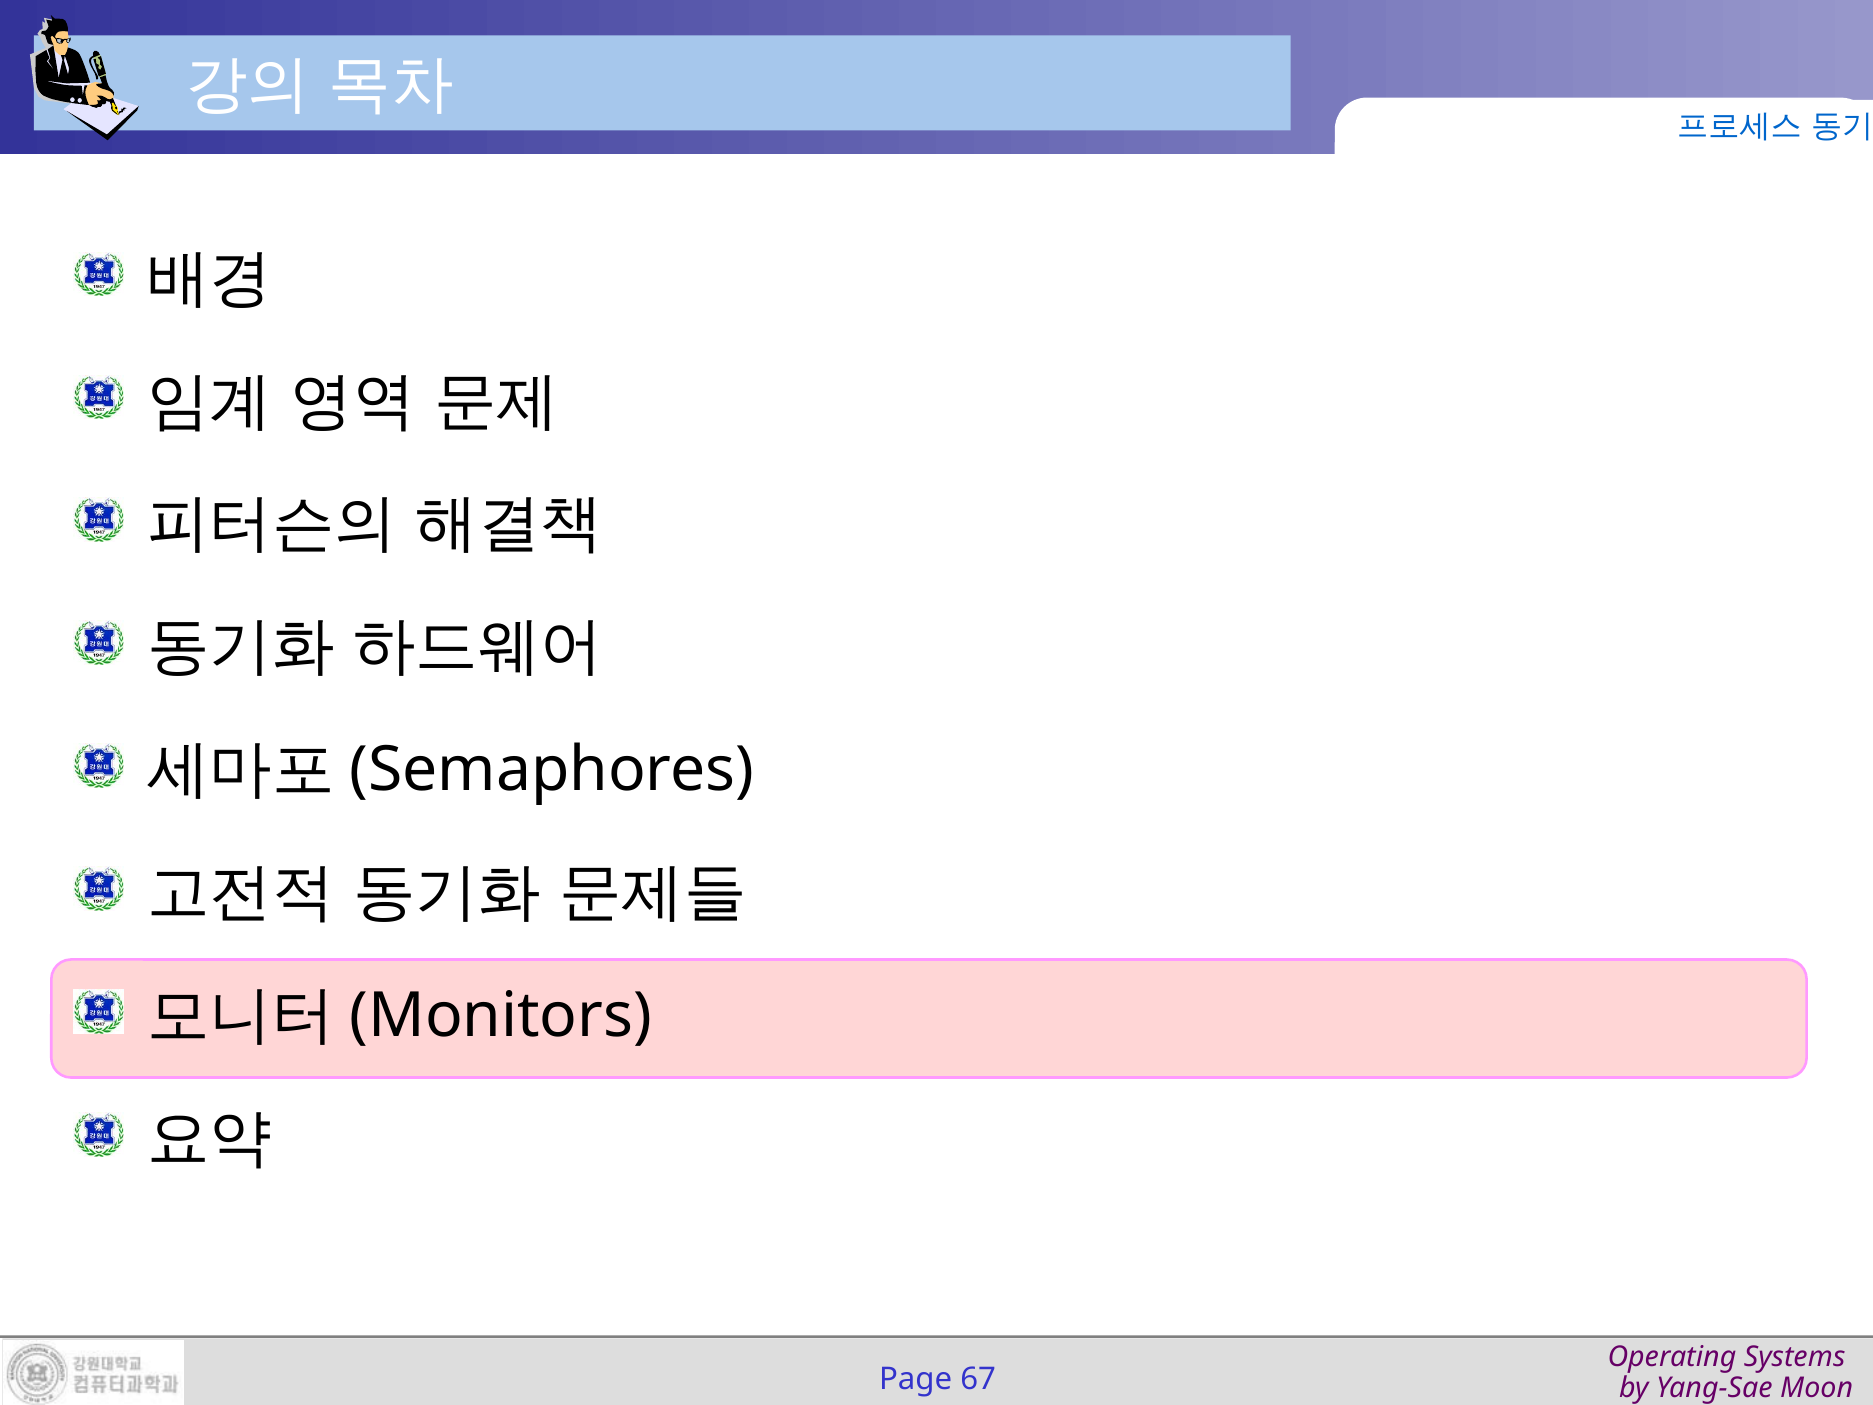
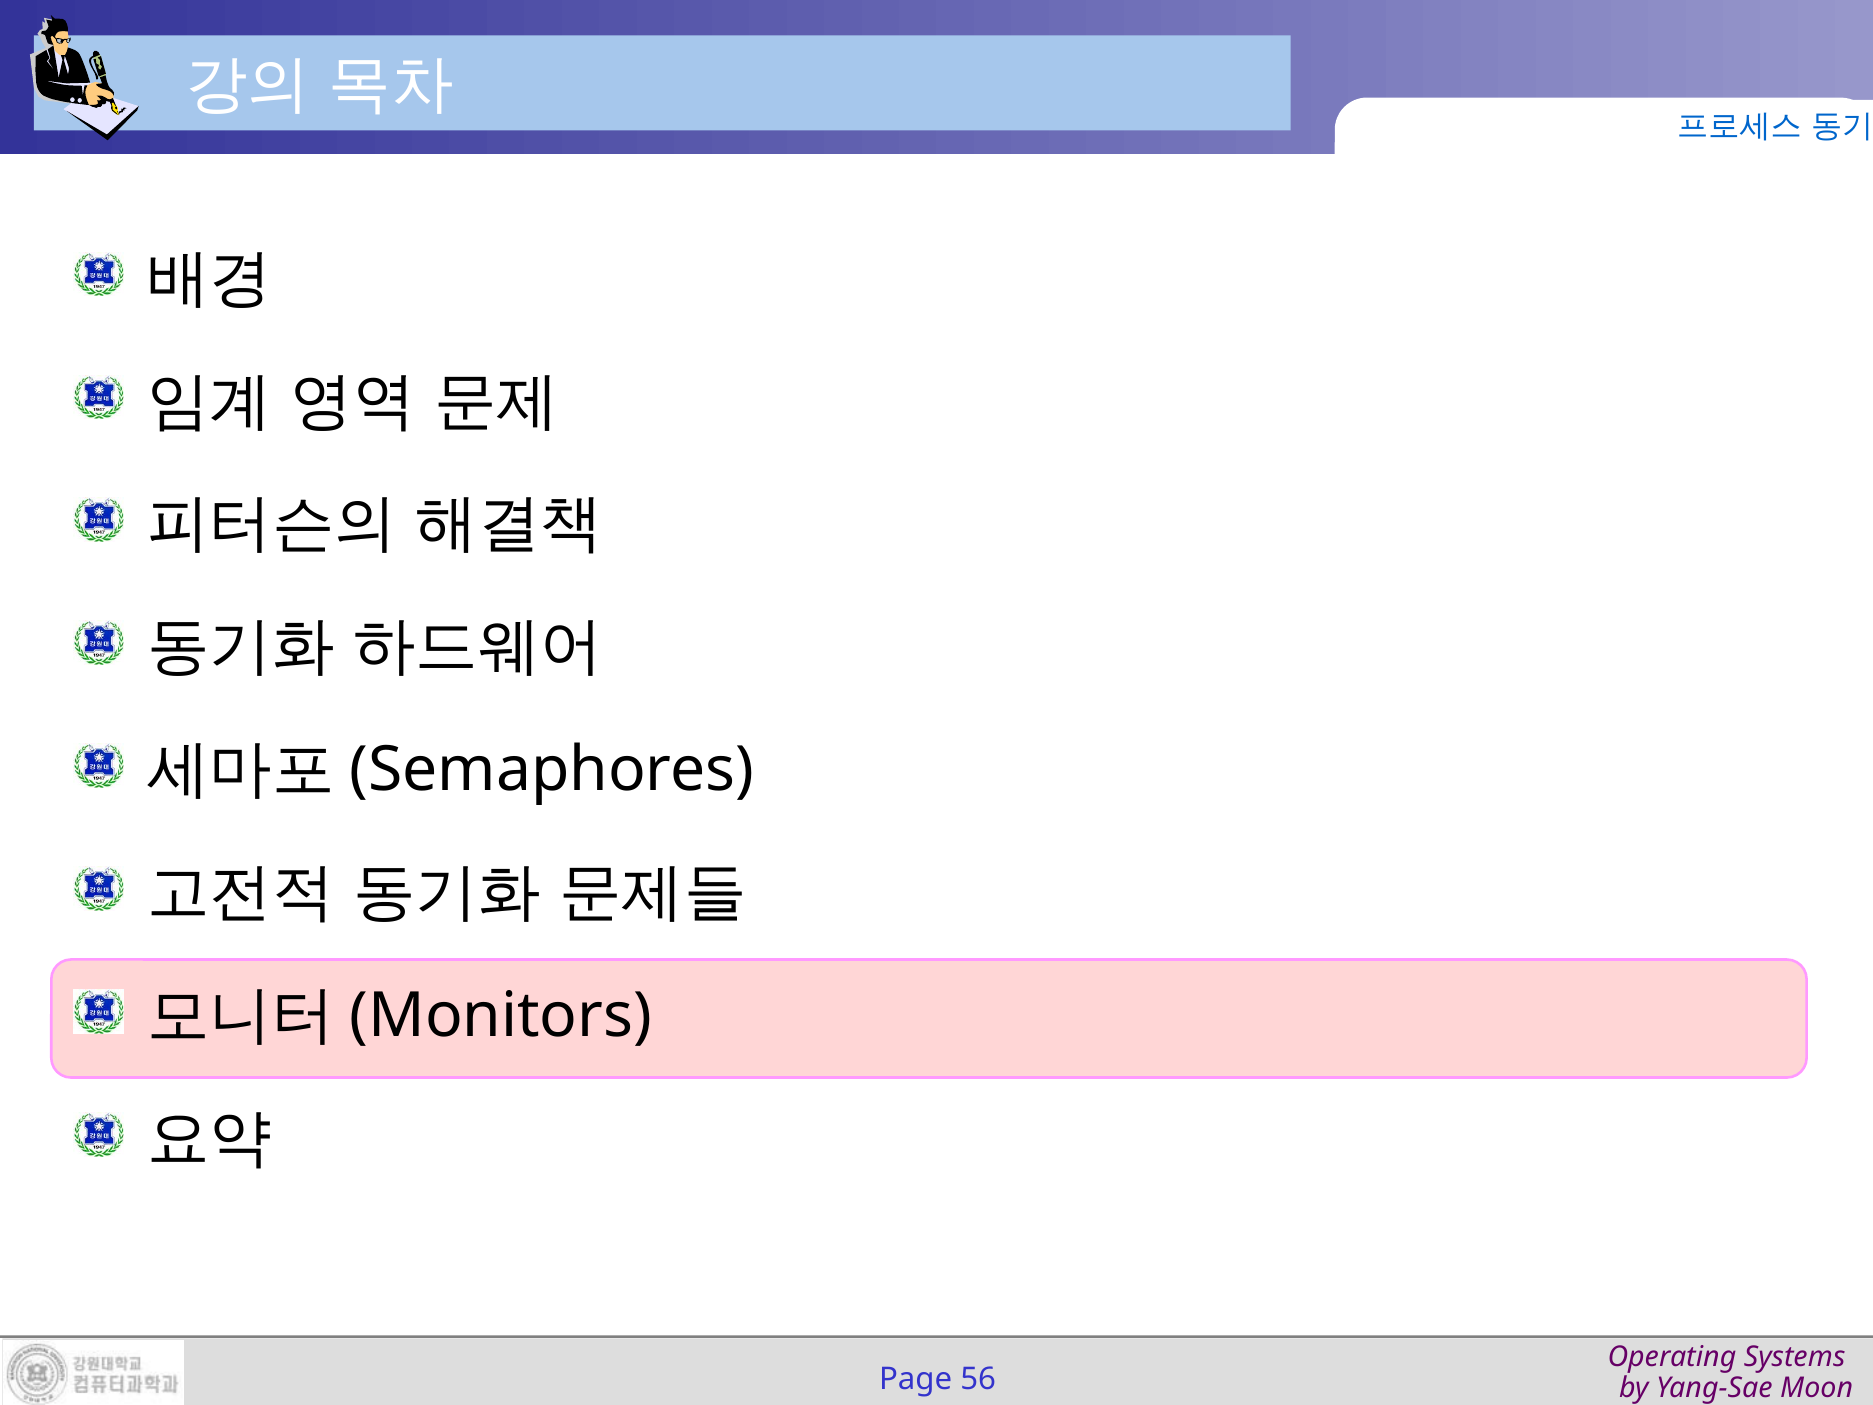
67: 67 -> 56
